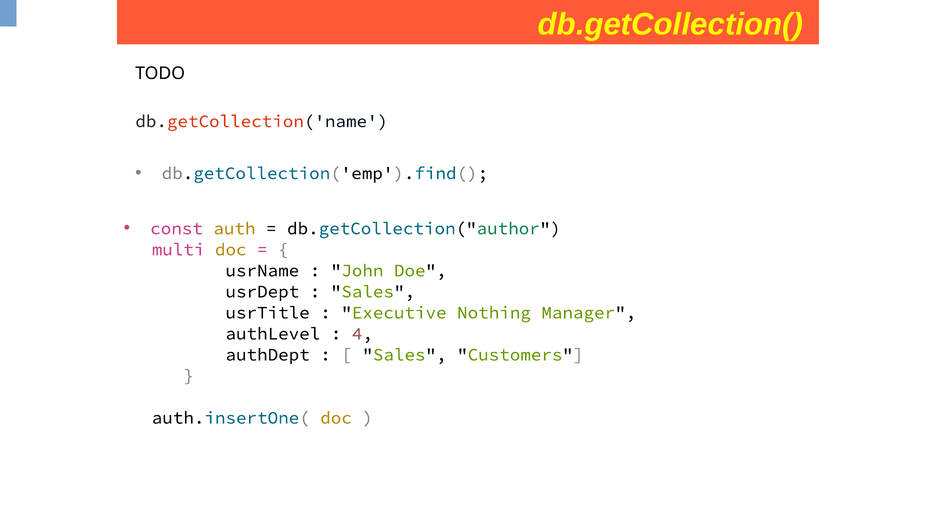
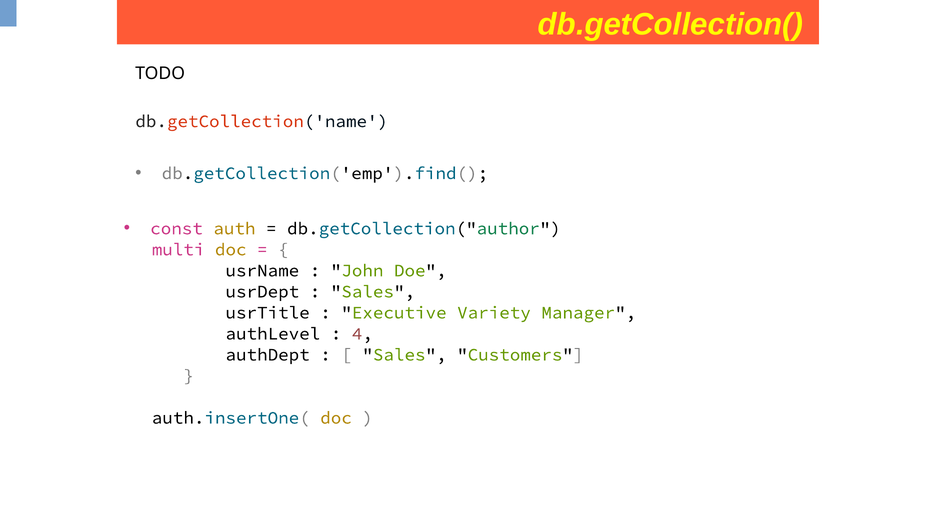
Nothing: Nothing -> Variety
